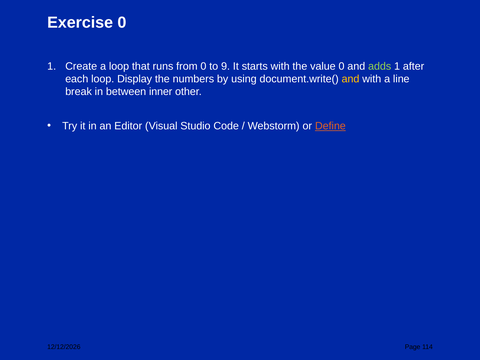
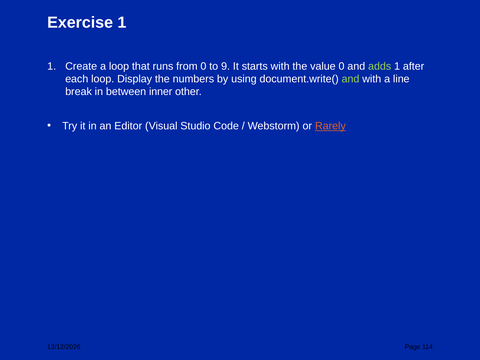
Exercise 0: 0 -> 1
and at (351, 79) colour: yellow -> light green
Define: Define -> Rarely
